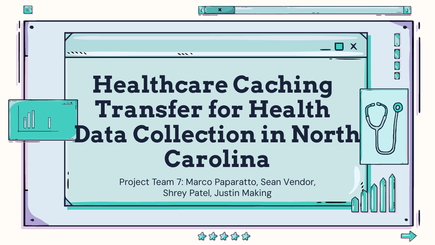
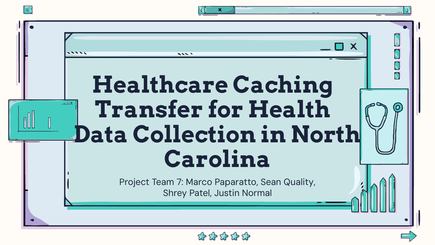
Vendor: Vendor -> Quality
Making: Making -> Normal
